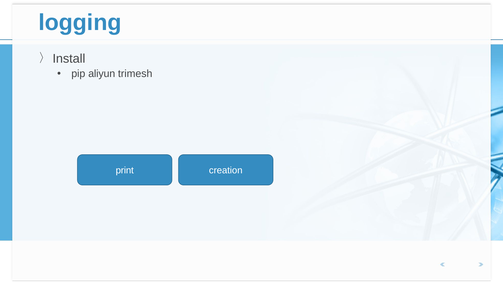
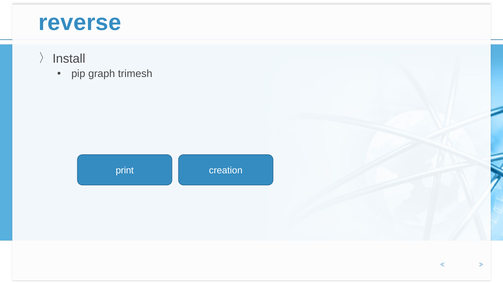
logging: logging -> reverse
aliyun: aliyun -> graph
